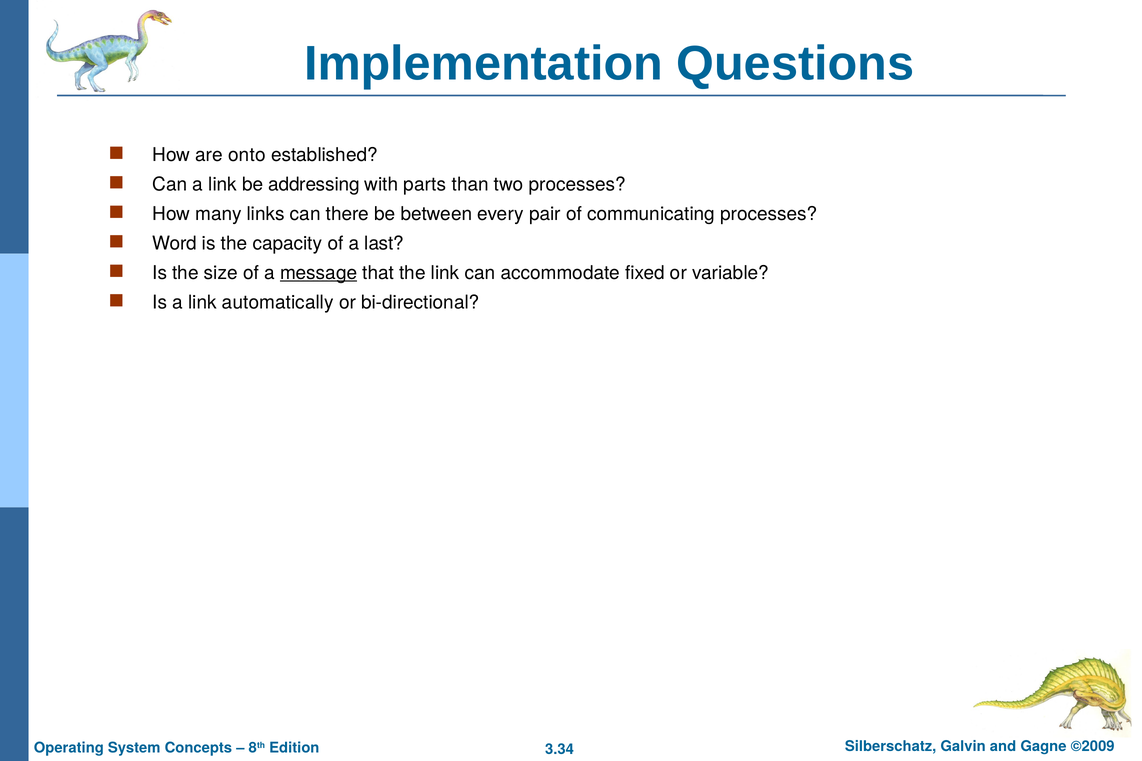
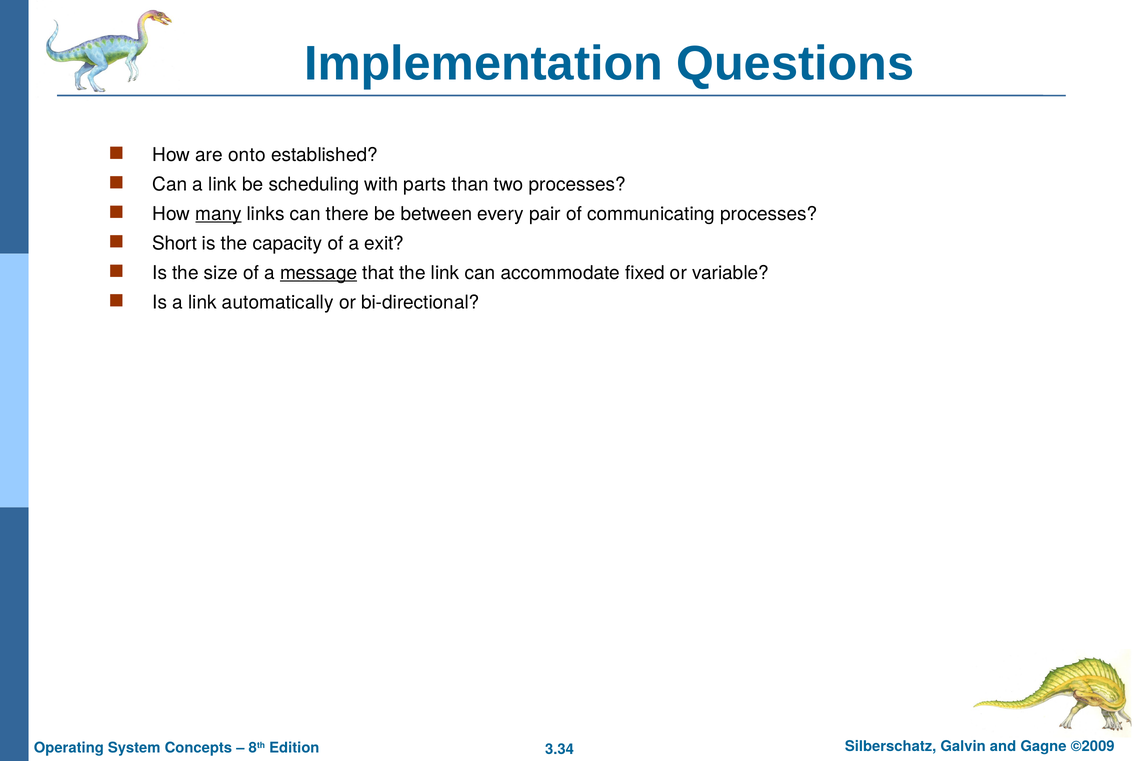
addressing: addressing -> scheduling
many underline: none -> present
Word: Word -> Short
last: last -> exit
